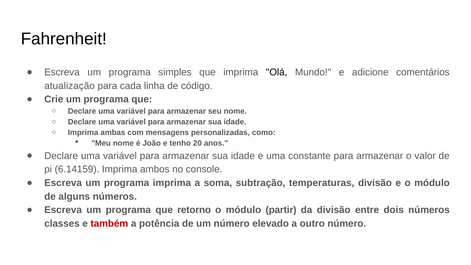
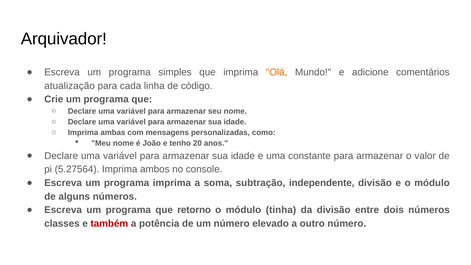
Fahrenheit: Fahrenheit -> Arquivador
Olá colour: black -> orange
6.14159: 6.14159 -> 5.27564
temperaturas: temperaturas -> independente
partir: partir -> tinha
